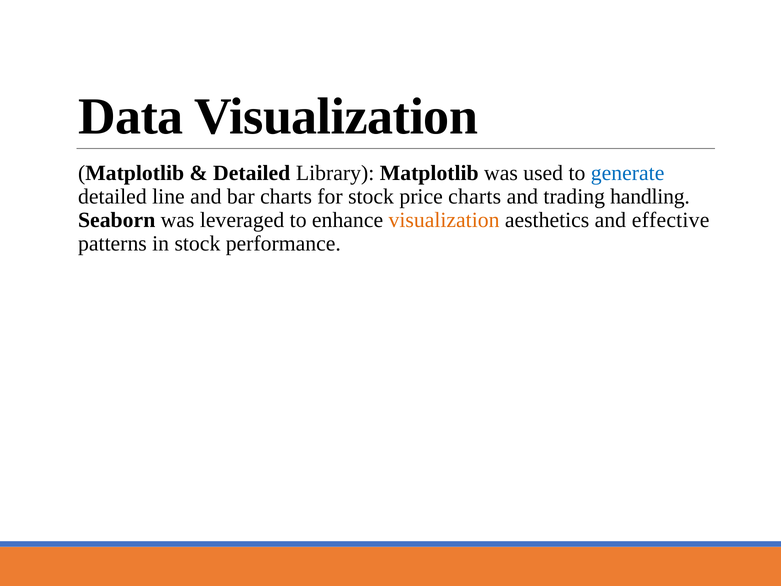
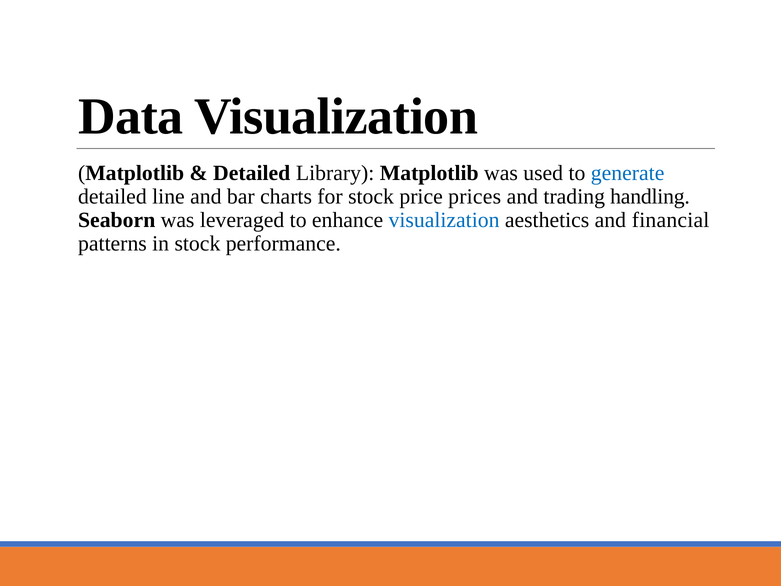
price charts: charts -> prices
visualization at (444, 220) colour: orange -> blue
effective: effective -> financial
